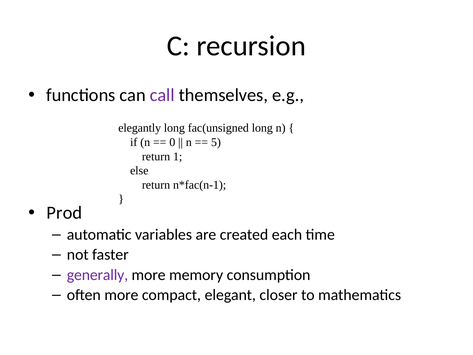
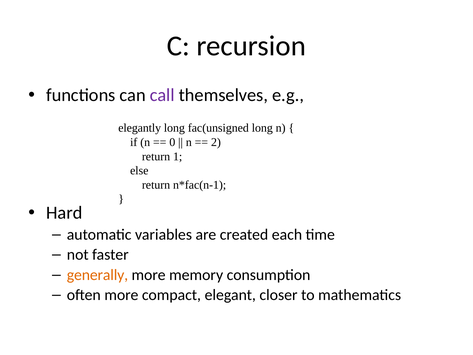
5: 5 -> 2
Prod: Prod -> Hard
generally colour: purple -> orange
